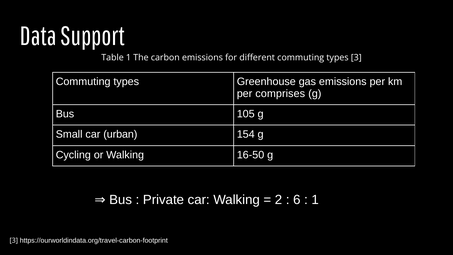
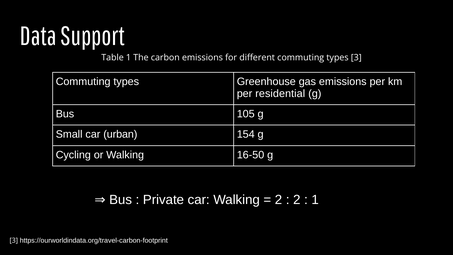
comprises: comprises -> residential
6 at (297, 200): 6 -> 2
